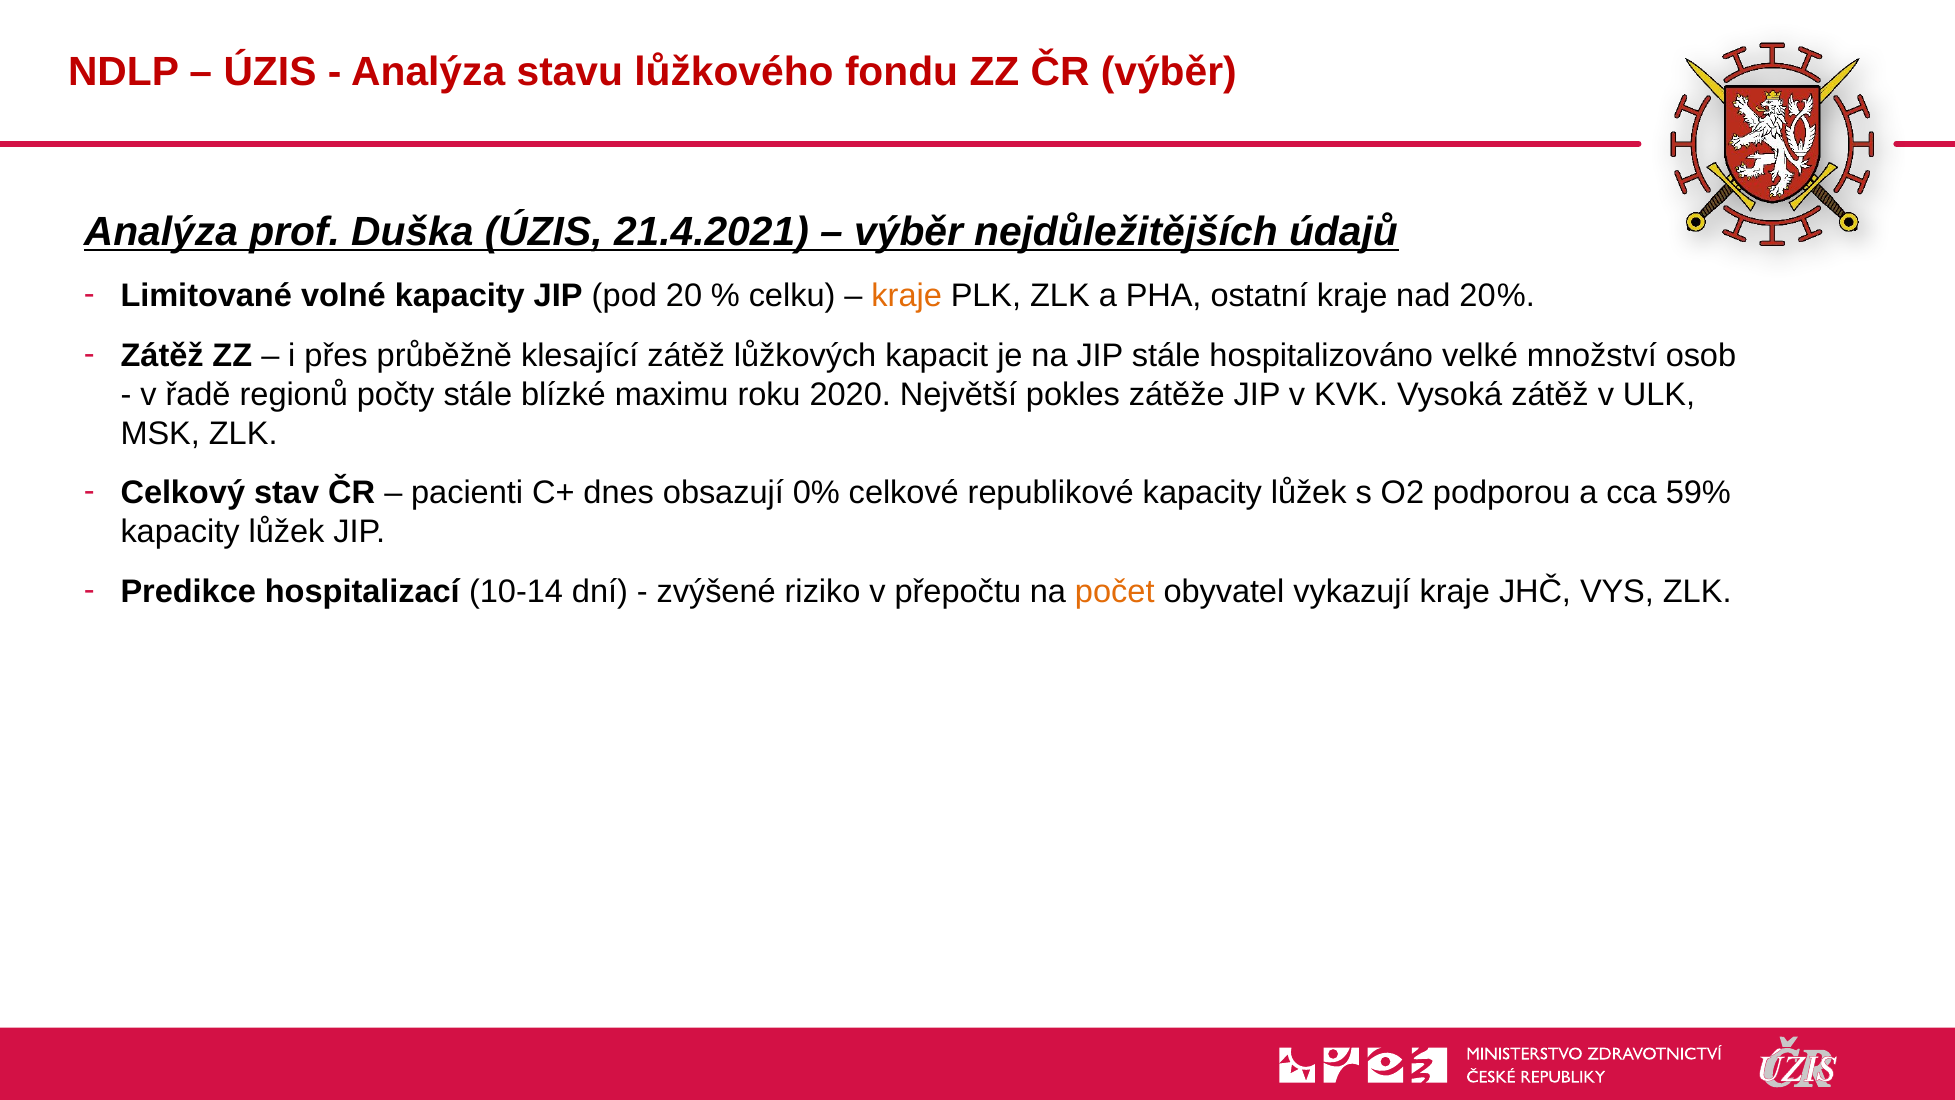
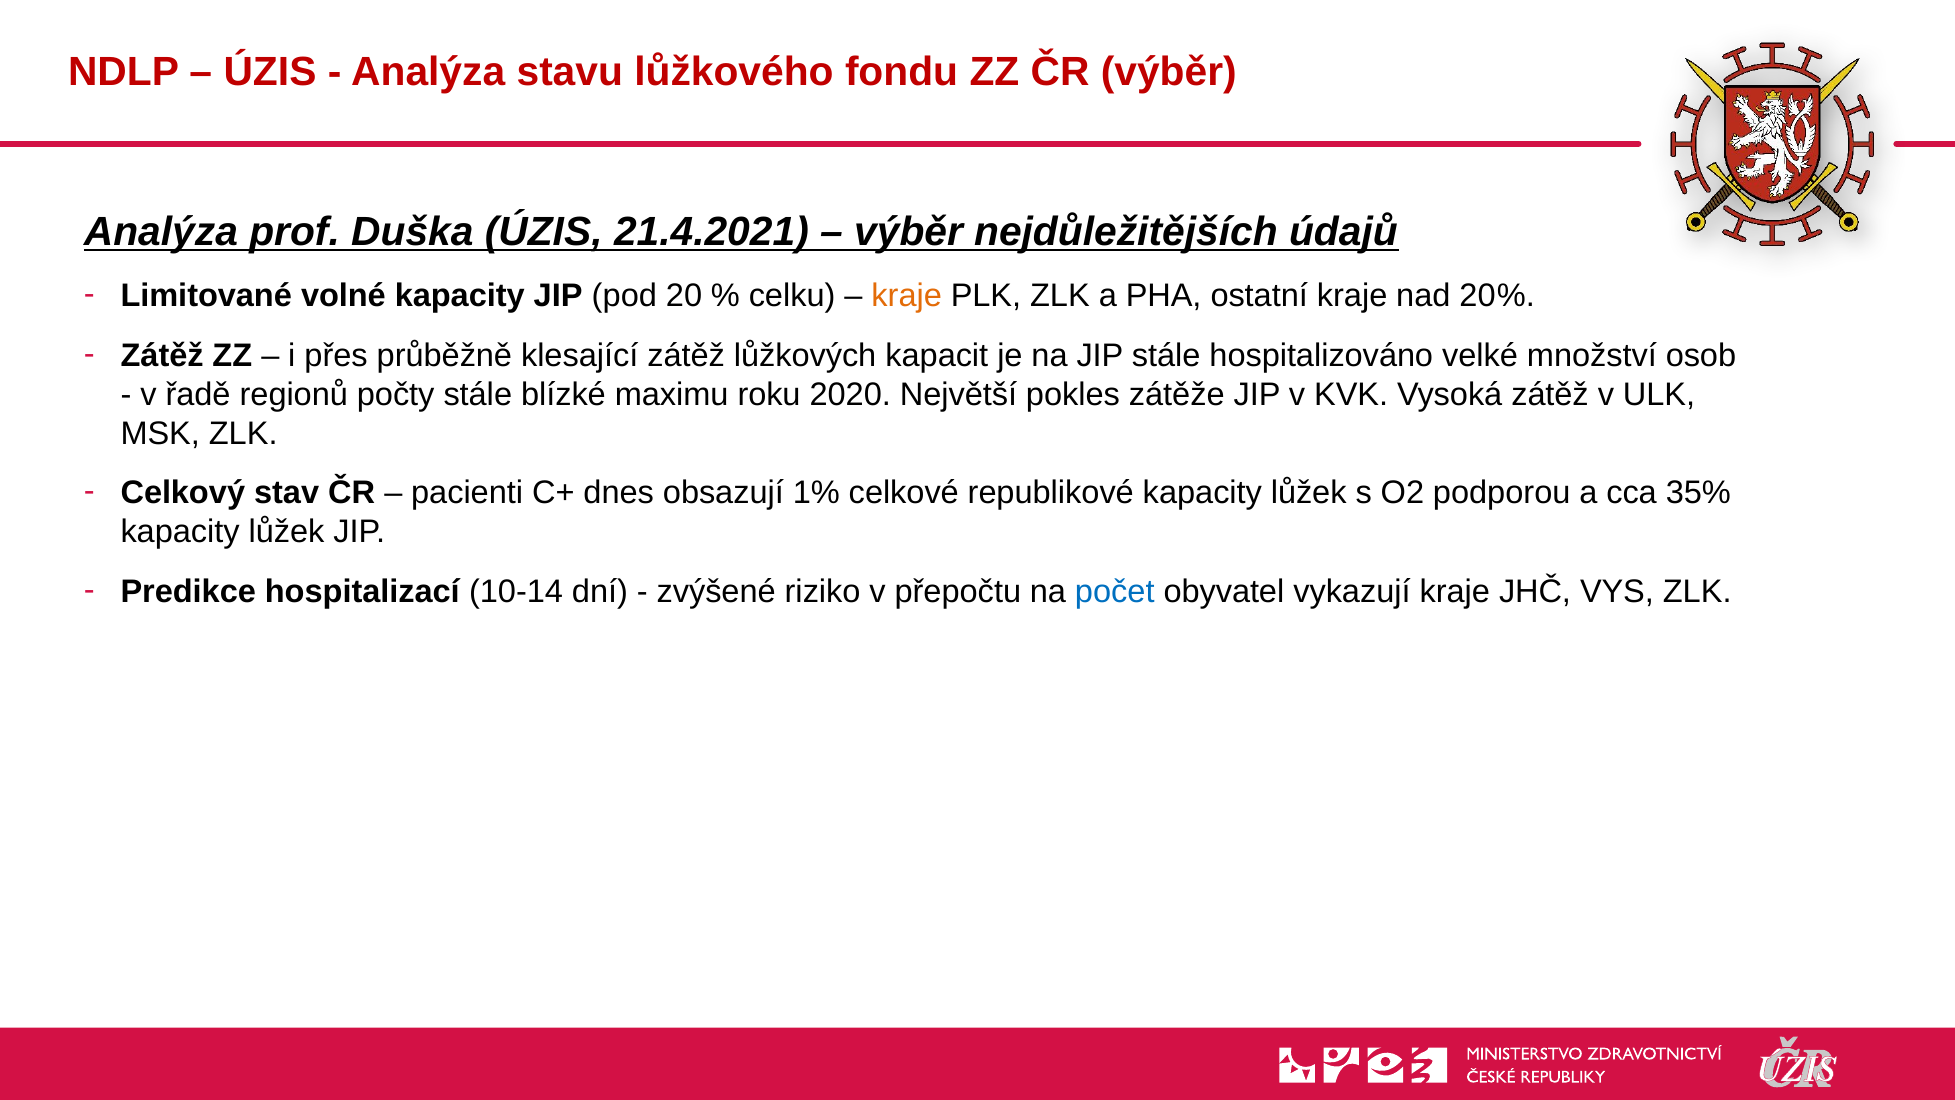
0%: 0% -> 1%
59%: 59% -> 35%
počet colour: orange -> blue
